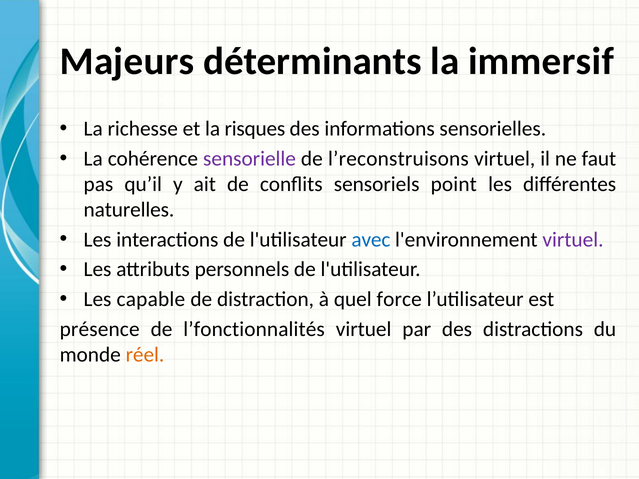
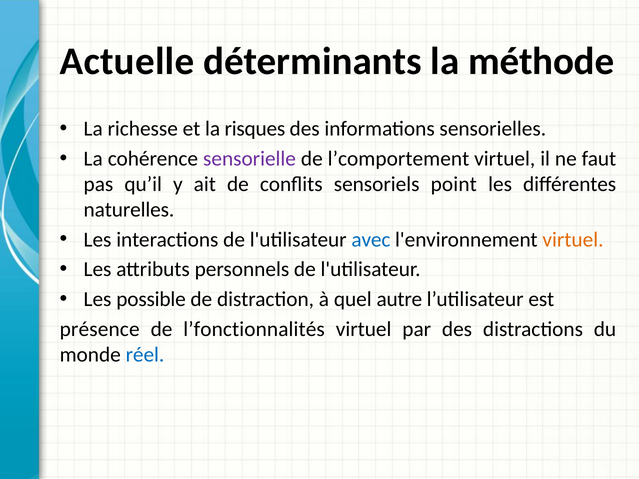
Majeurs: Majeurs -> Actuelle
immersif: immersif -> méthode
l’reconstruisons: l’reconstruisons -> l’comportement
virtuel at (573, 240) colour: purple -> orange
capable: capable -> possible
force: force -> autre
réel colour: orange -> blue
